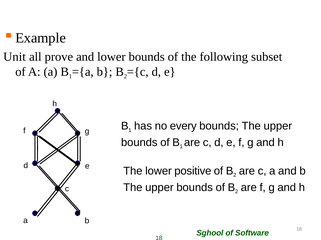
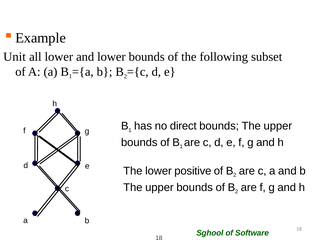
all prove: prove -> lower
every: every -> direct
